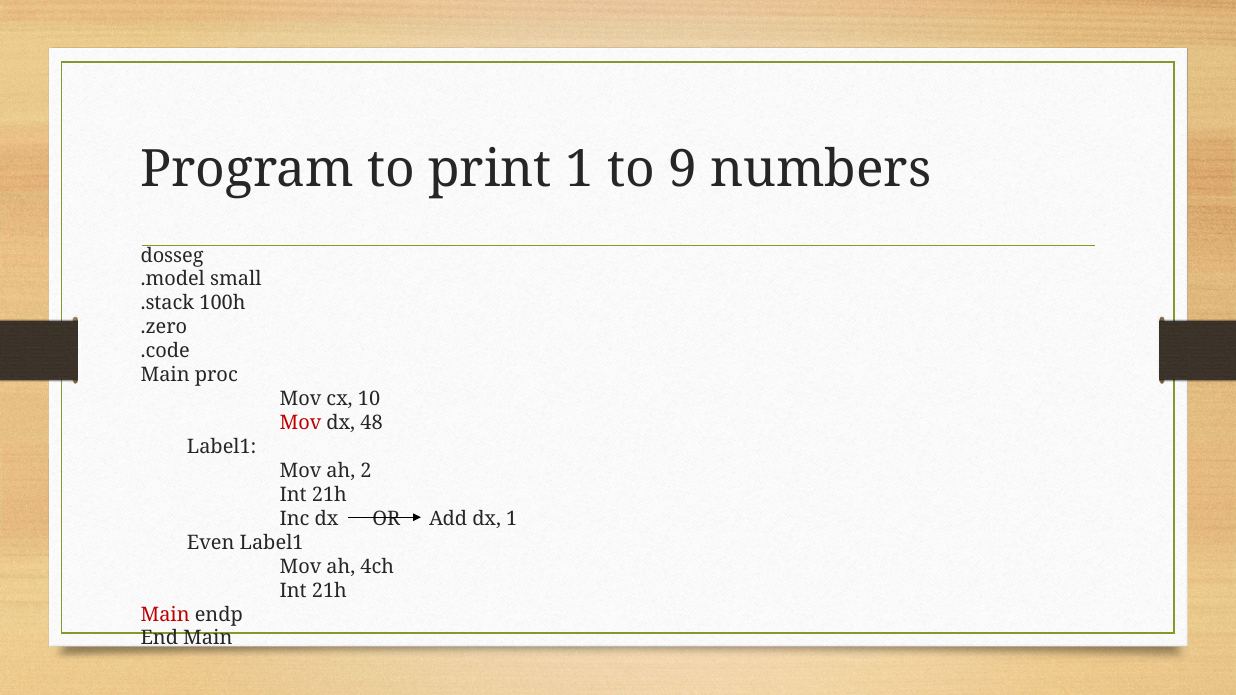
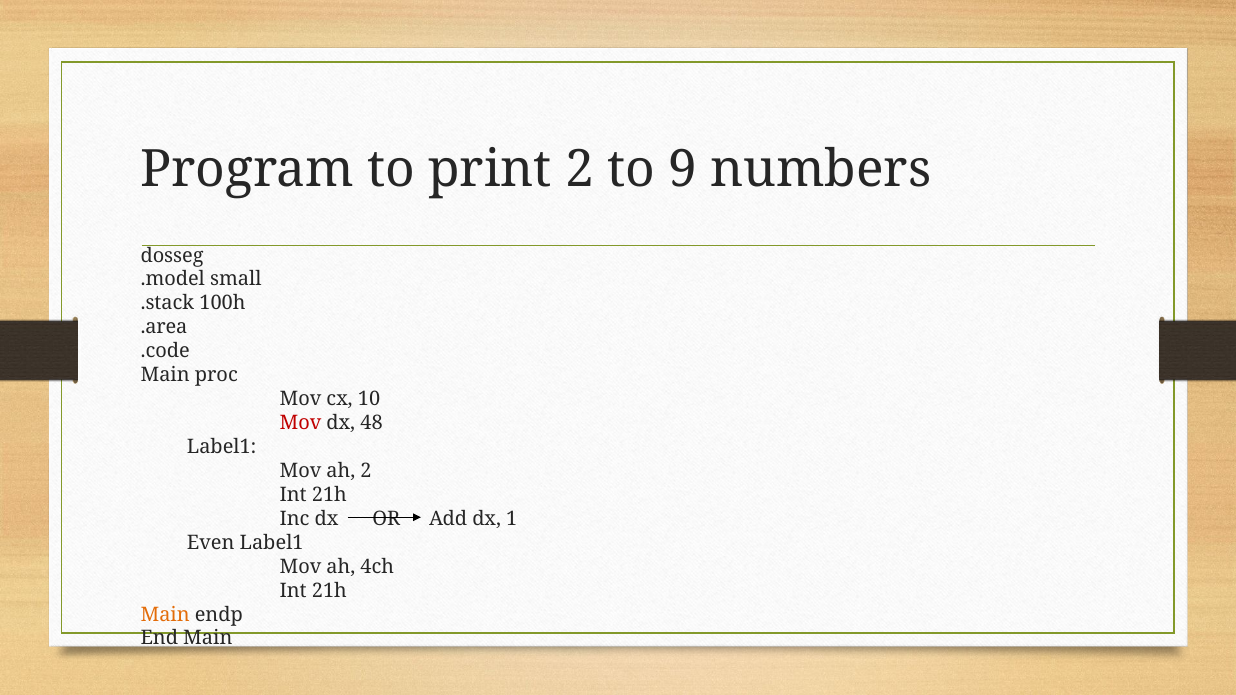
print 1: 1 -> 2
.zero: .zero -> .area
Main at (165, 615) colour: red -> orange
